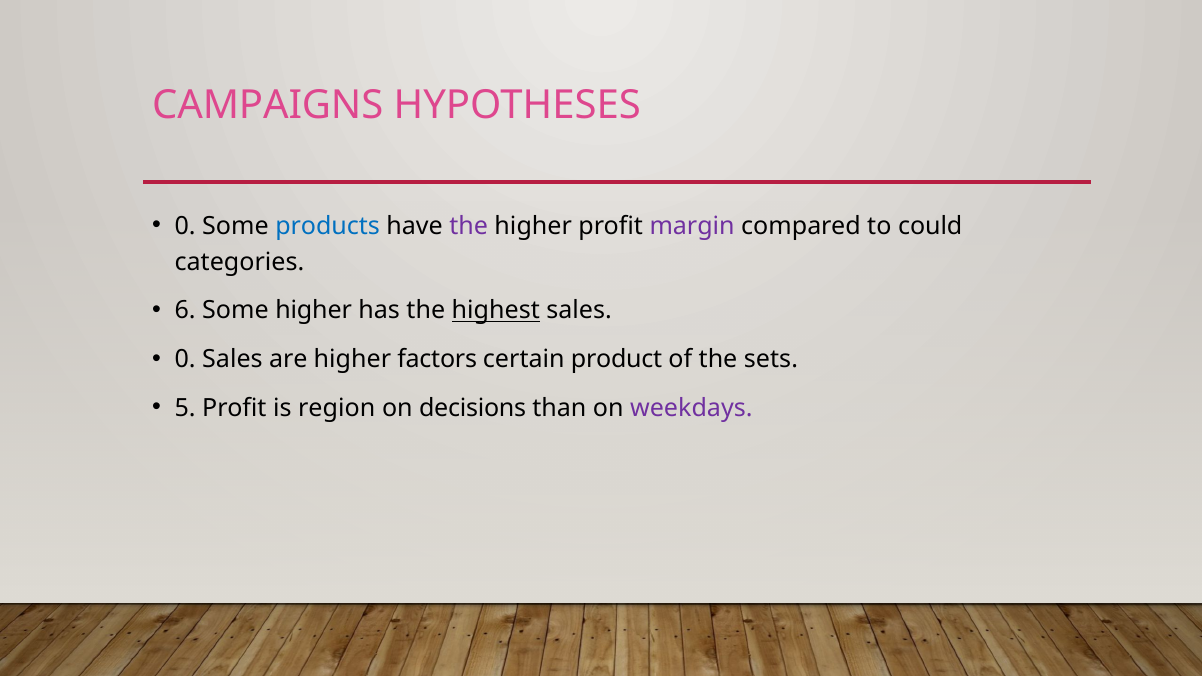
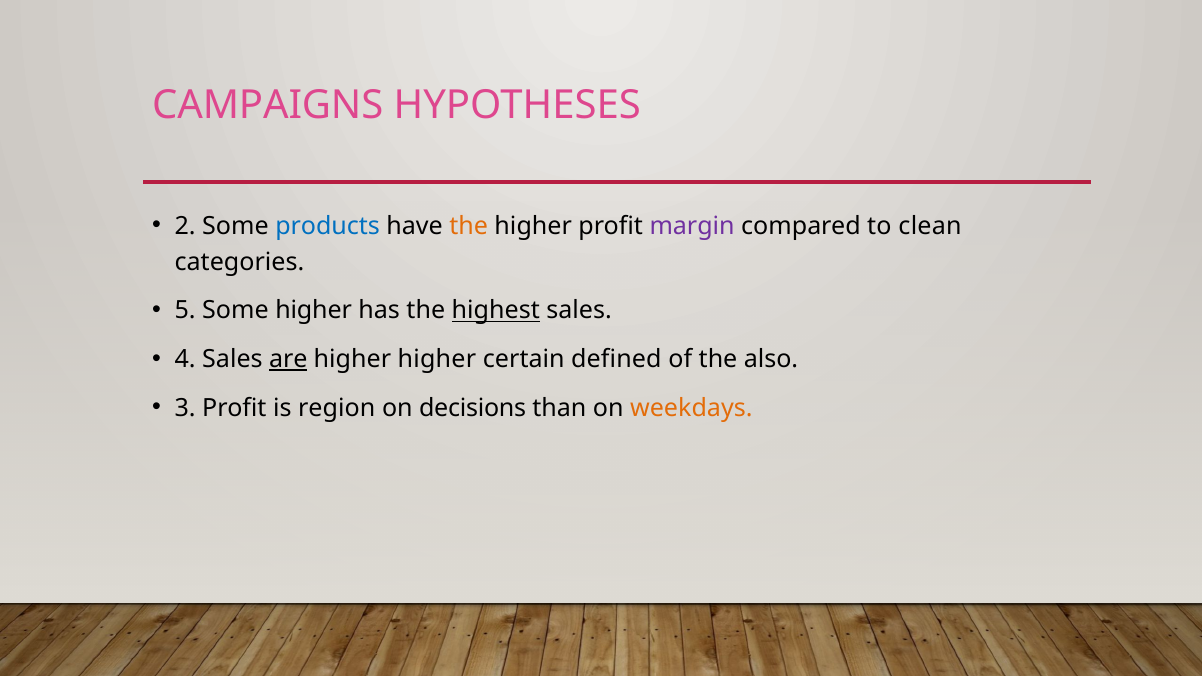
0 at (185, 226): 0 -> 2
the at (469, 226) colour: purple -> orange
could: could -> clean
6: 6 -> 5
0 at (185, 359): 0 -> 4
are underline: none -> present
higher factors: factors -> higher
product: product -> defined
sets: sets -> also
5: 5 -> 3
weekdays colour: purple -> orange
